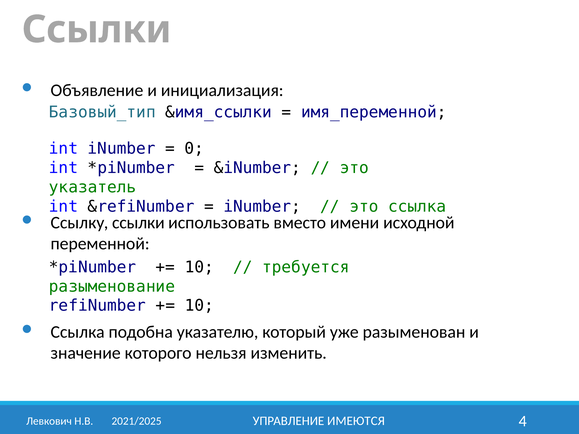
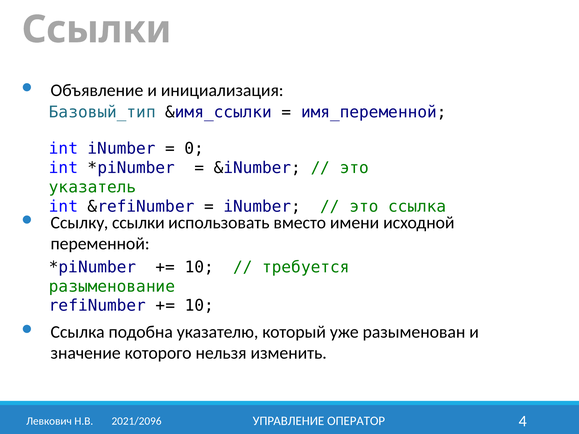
ИМЕЮТСЯ: ИМЕЮТСЯ -> ОПЕРАТОР
2021/2025: 2021/2025 -> 2021/2096
